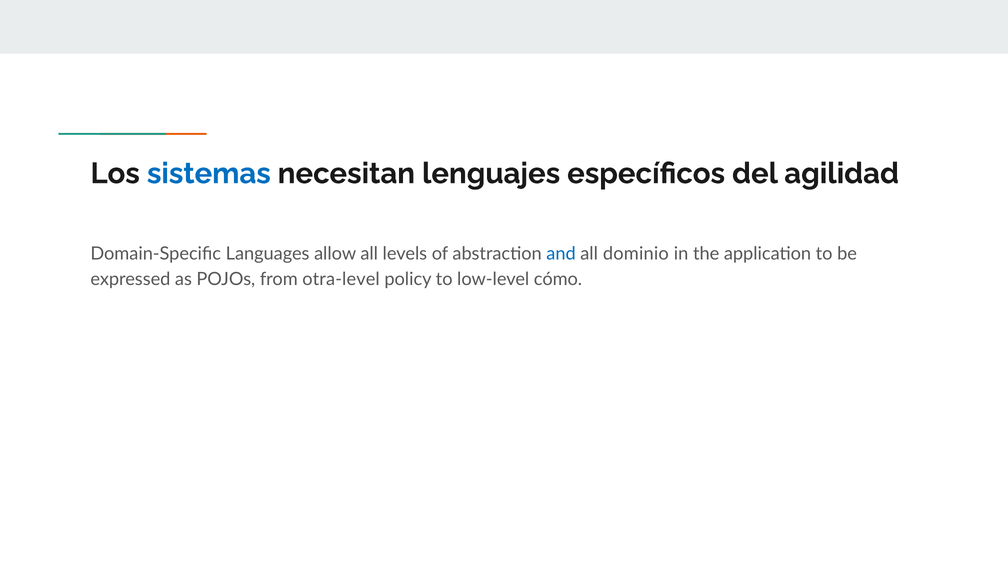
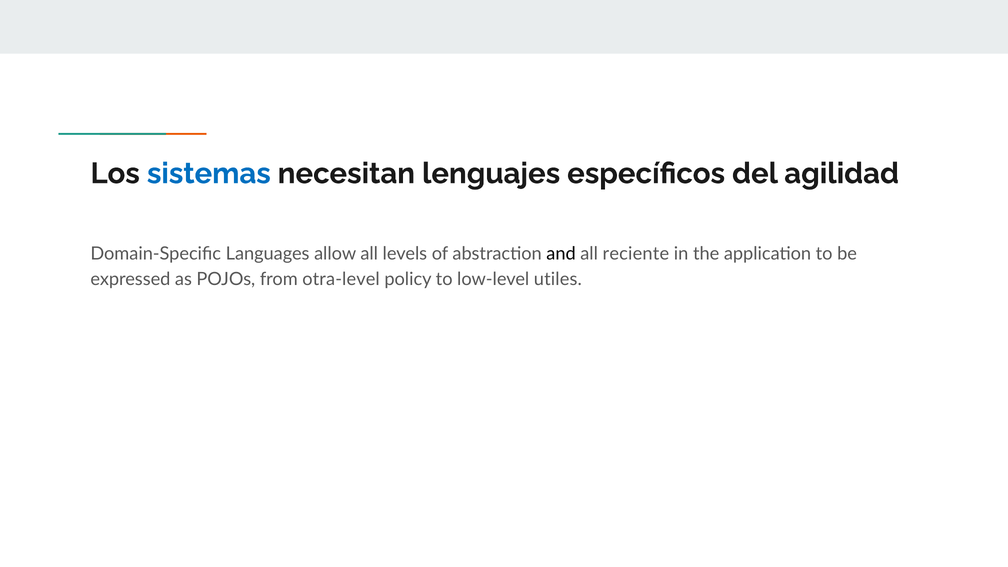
and colour: blue -> black
dominio: dominio -> reciente
cómo: cómo -> utiles
